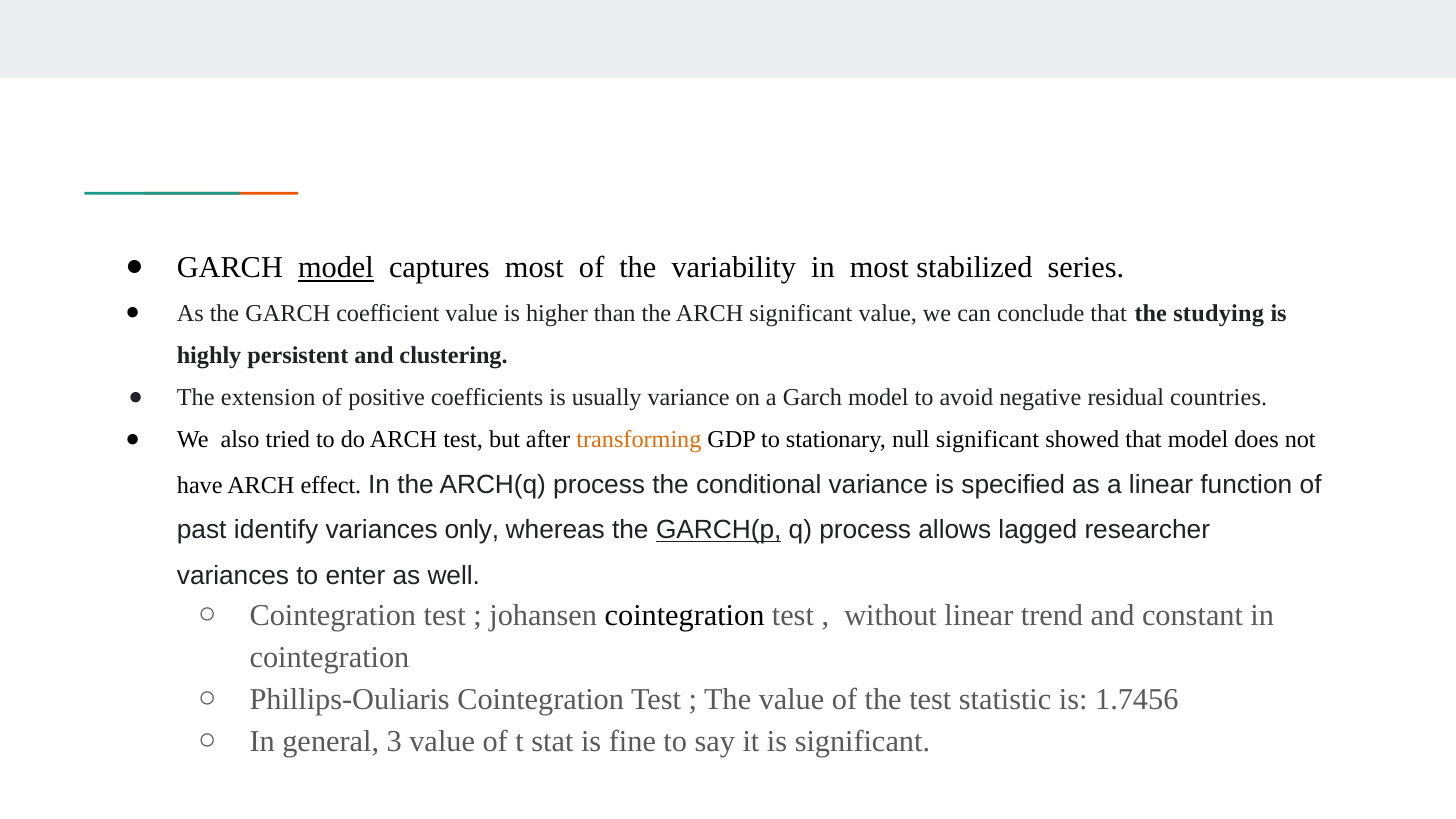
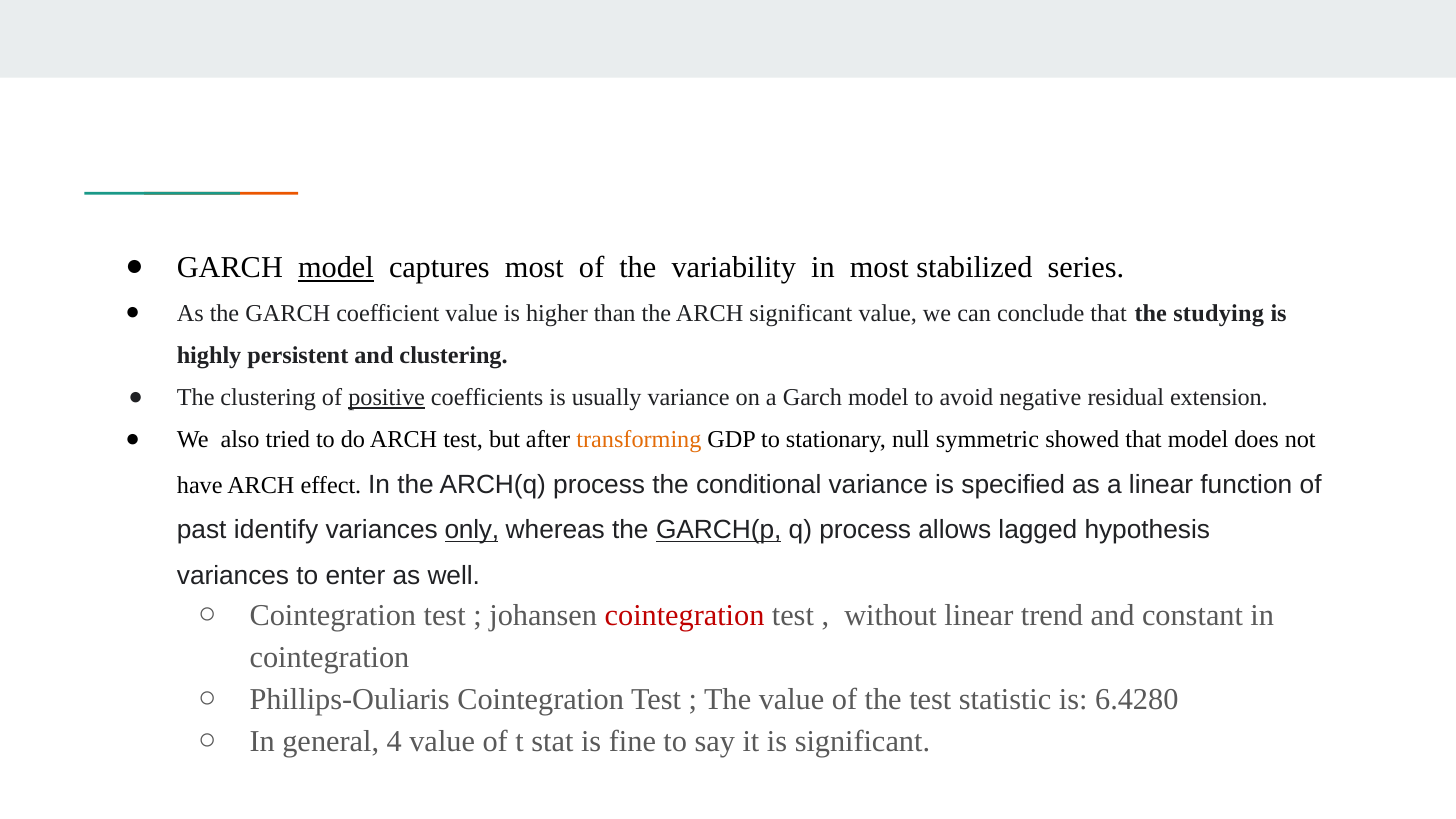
The extension: extension -> clustering
positive underline: none -> present
countries: countries -> extension
null significant: significant -> symmetric
only underline: none -> present
researcher: researcher -> hypothesis
cointegration at (685, 616) colour: black -> red
1.7456: 1.7456 -> 6.4280
3: 3 -> 4
